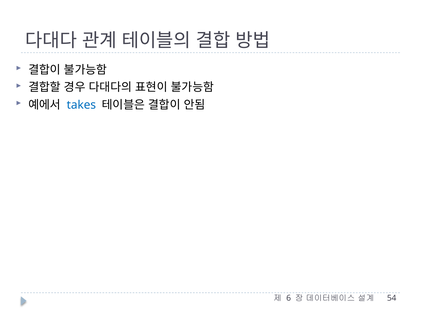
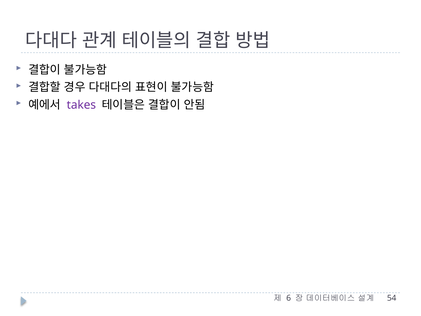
takes colour: blue -> purple
